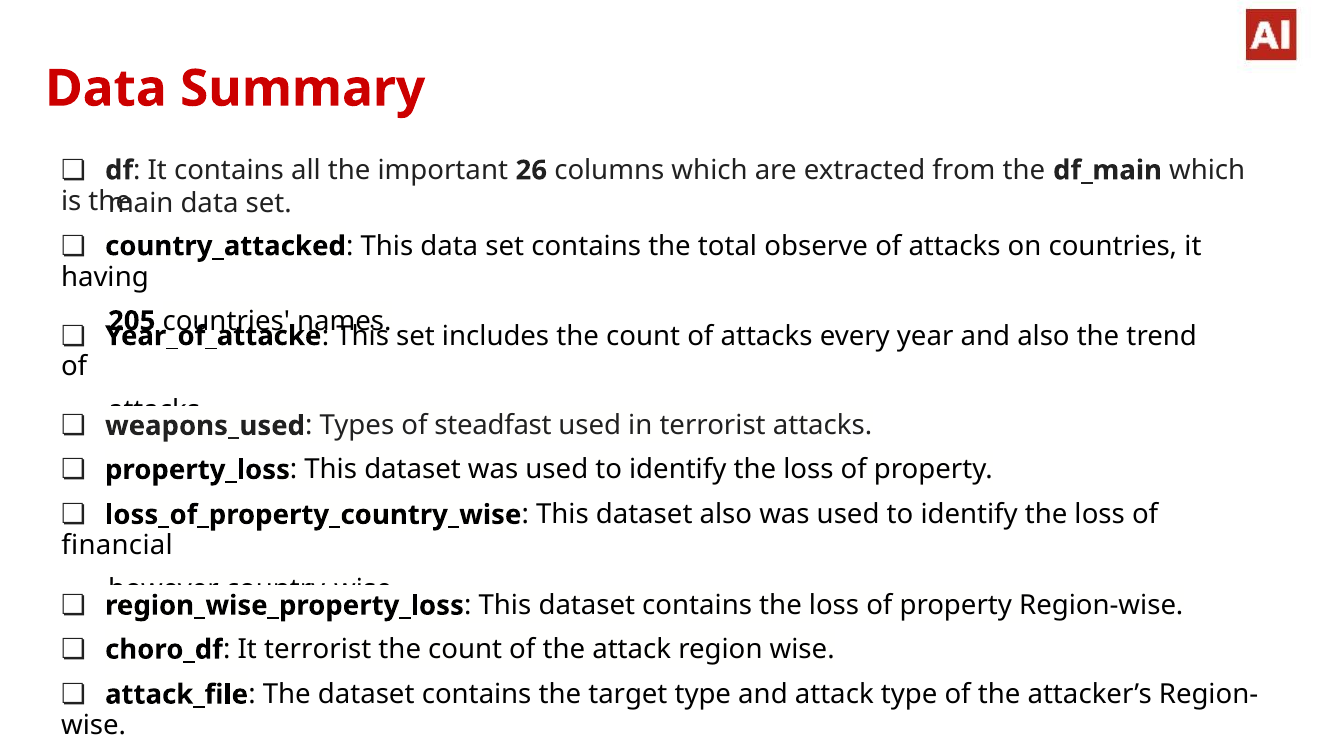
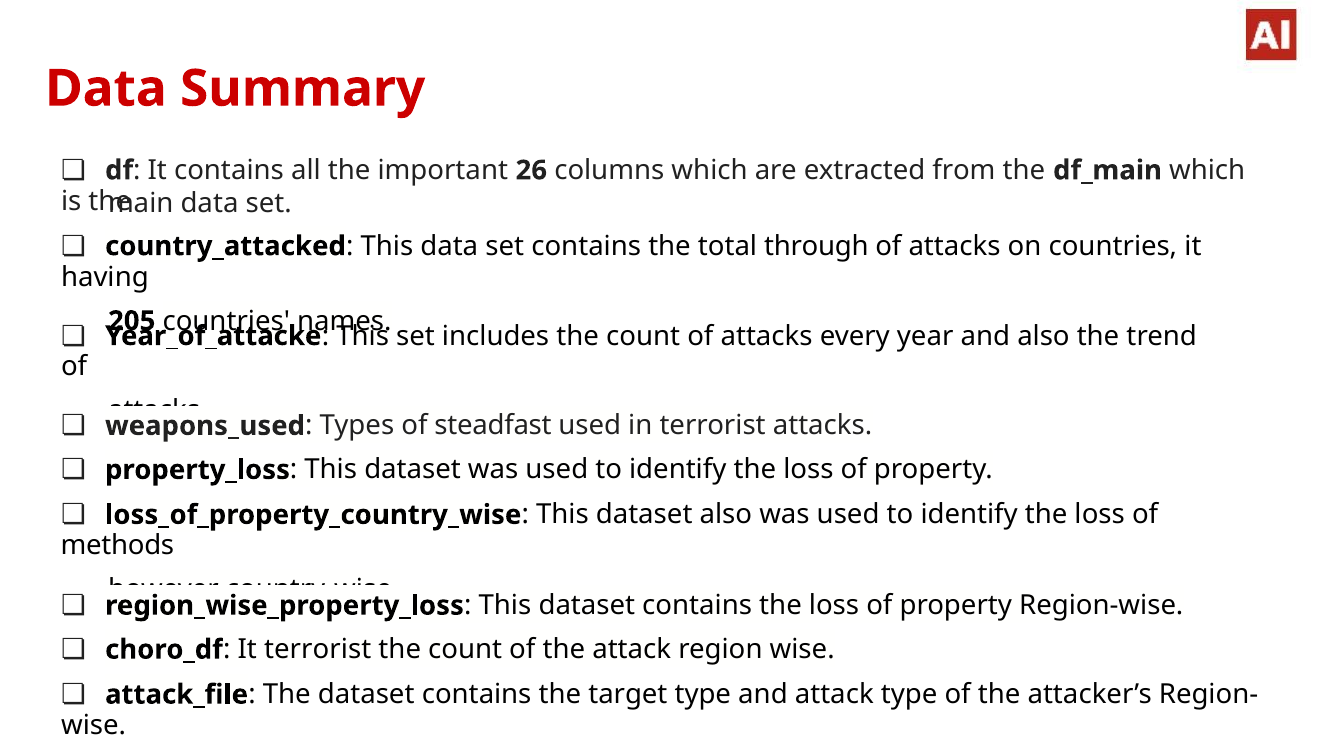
observe: observe -> through
financial: financial -> methods
